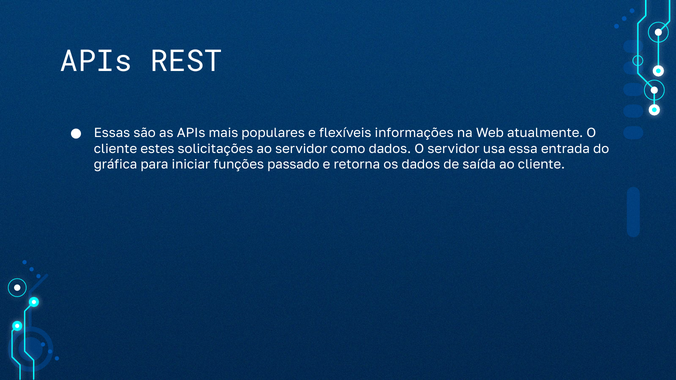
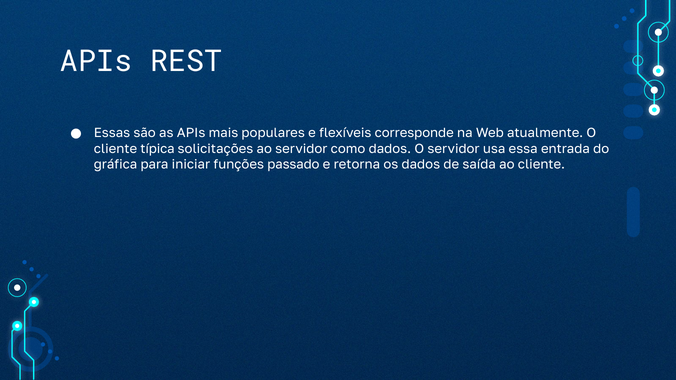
informações: informações -> corresponde
estes: estes -> típica
